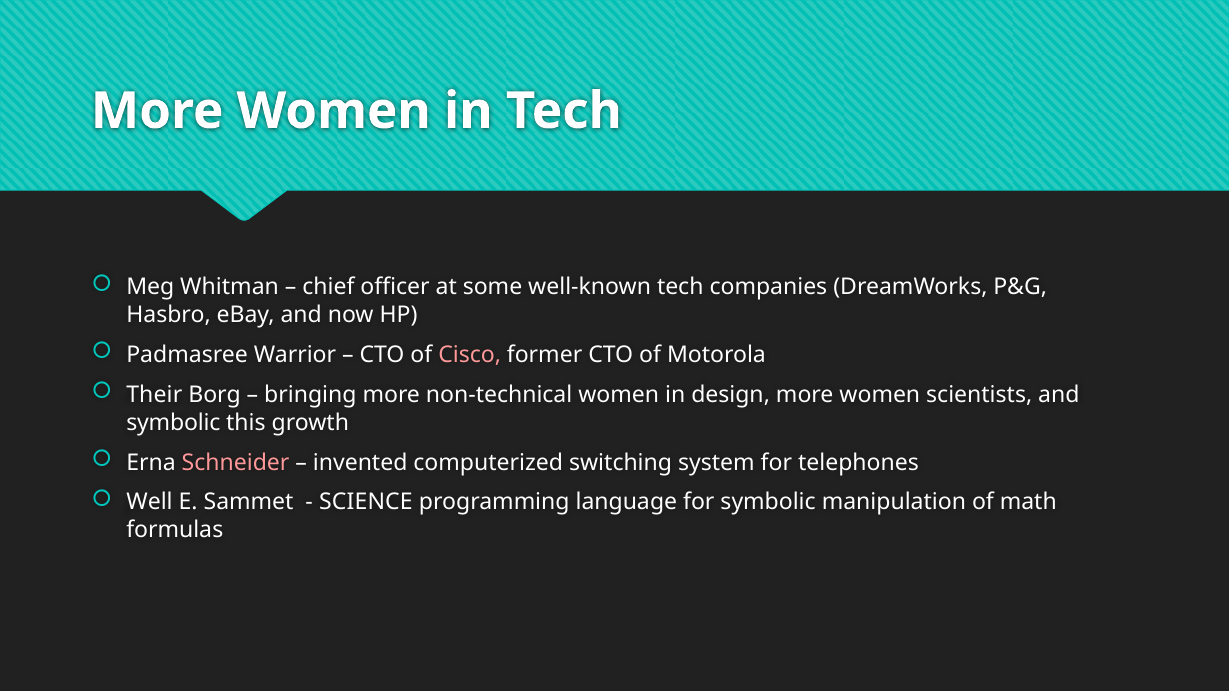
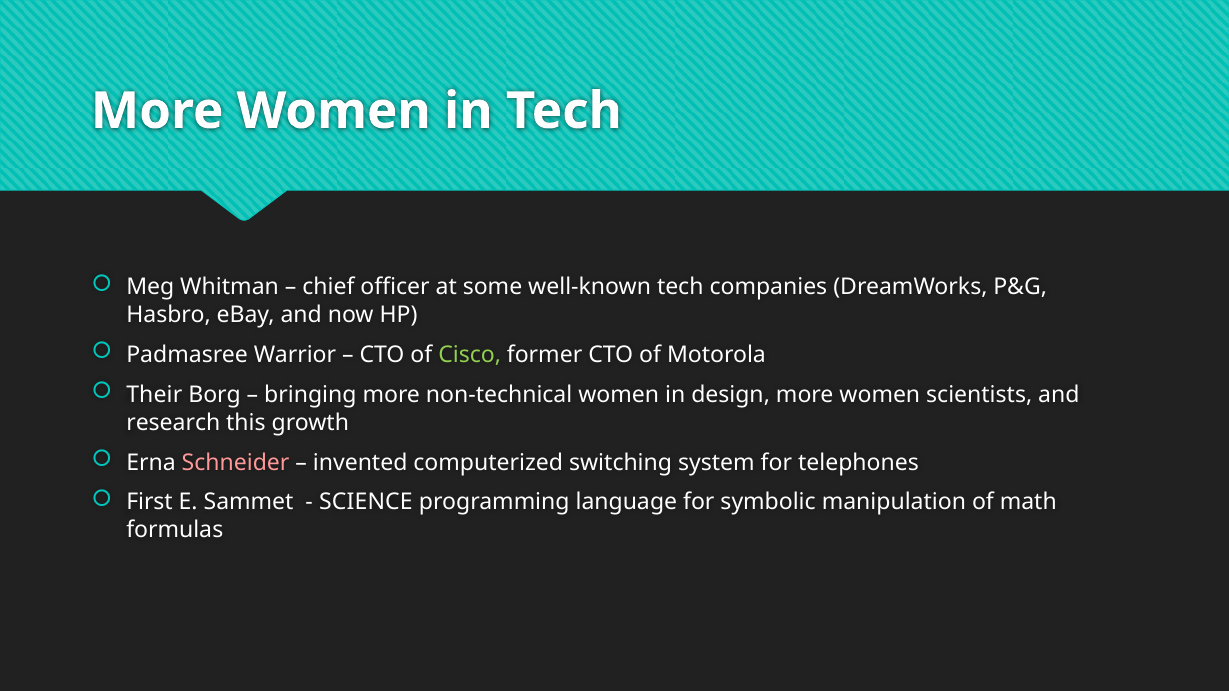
Cisco colour: pink -> light green
symbolic at (173, 423): symbolic -> research
Well: Well -> First
